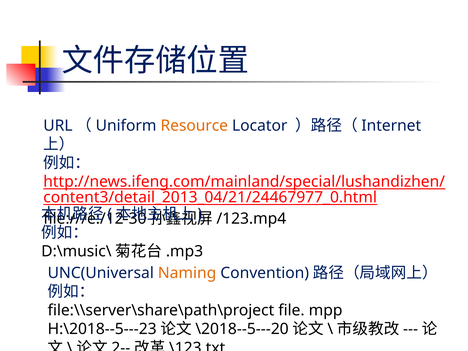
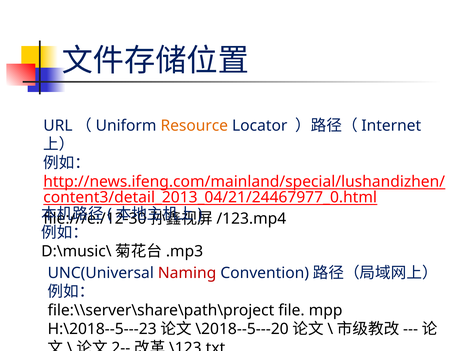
Naming colour: orange -> red
